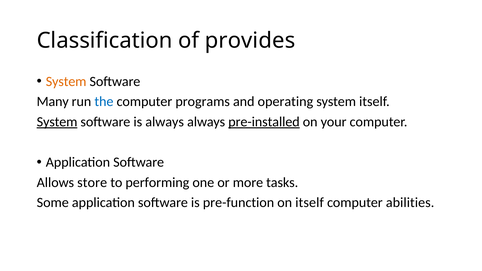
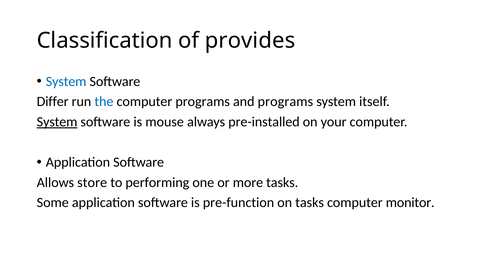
System at (66, 81) colour: orange -> blue
Many: Many -> Differ
and operating: operating -> programs
is always: always -> mouse
pre-installed underline: present -> none
on itself: itself -> tasks
abilities: abilities -> monitor
